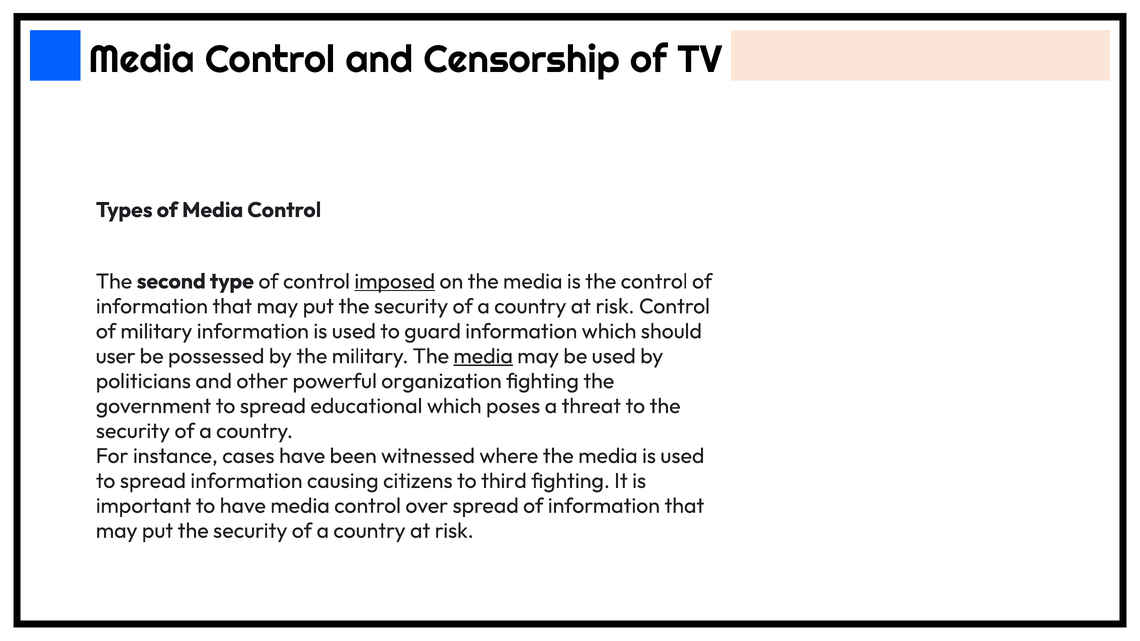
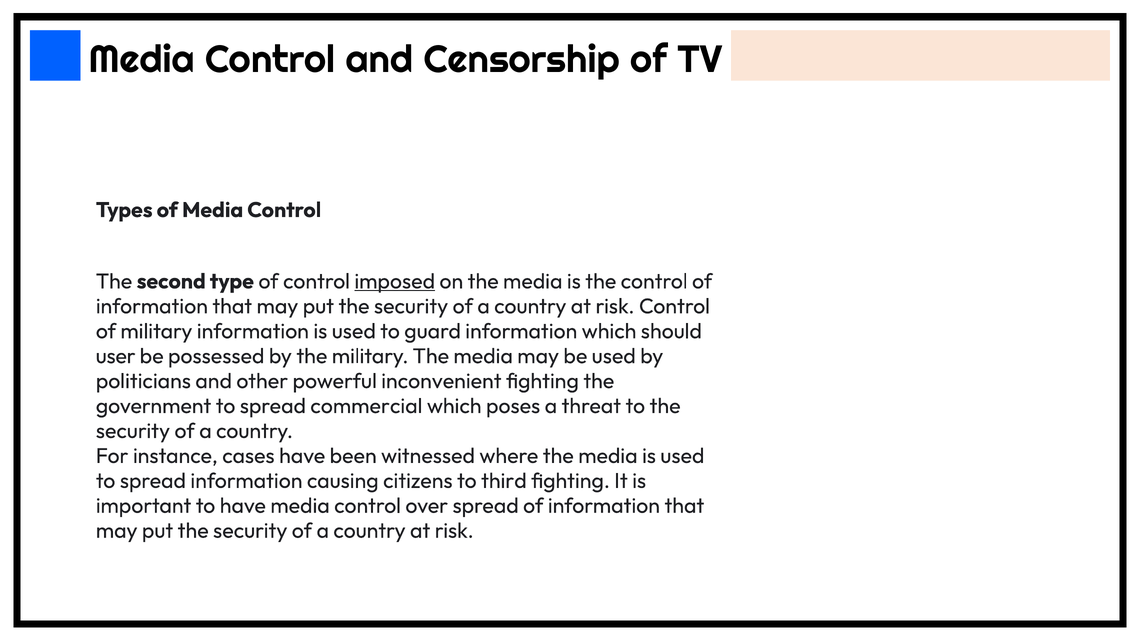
media at (483, 356) underline: present -> none
organization: organization -> inconvenient
educational: educational -> commercial
